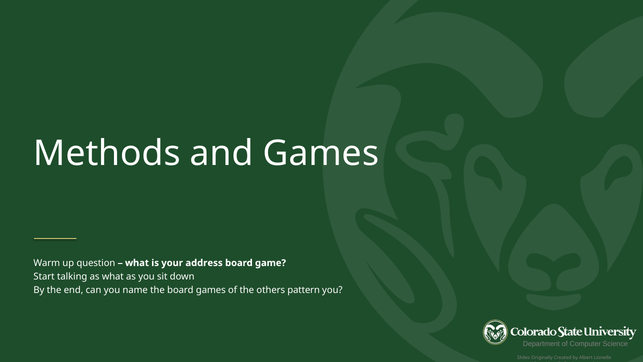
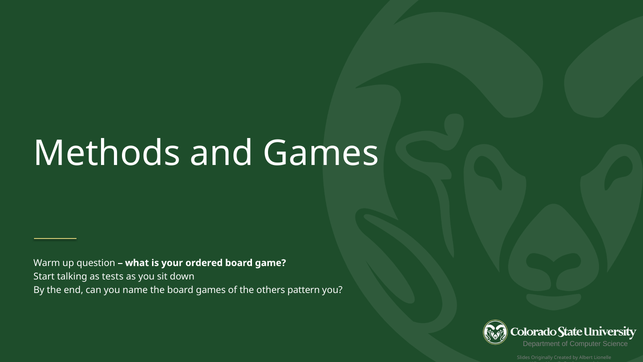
address: address -> ordered
as what: what -> tests
